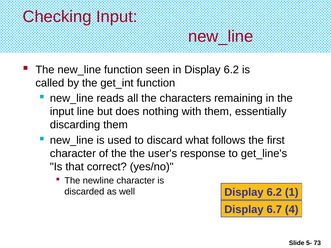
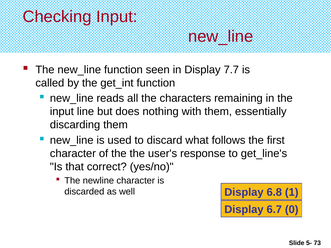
in Display 6.2: 6.2 -> 7.7
well Display 6.2: 6.2 -> 6.8
4: 4 -> 0
